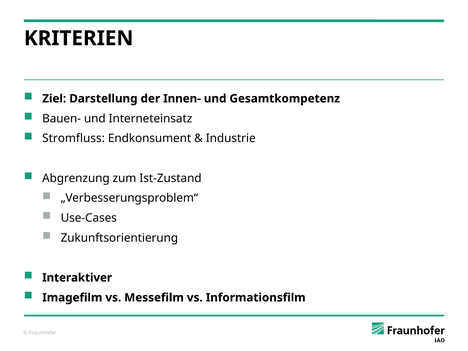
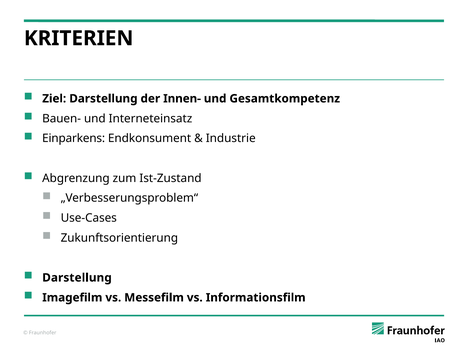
Stromfluss: Stromfluss -> Einparkens
Interaktiver at (77, 278): Interaktiver -> Darstellung
